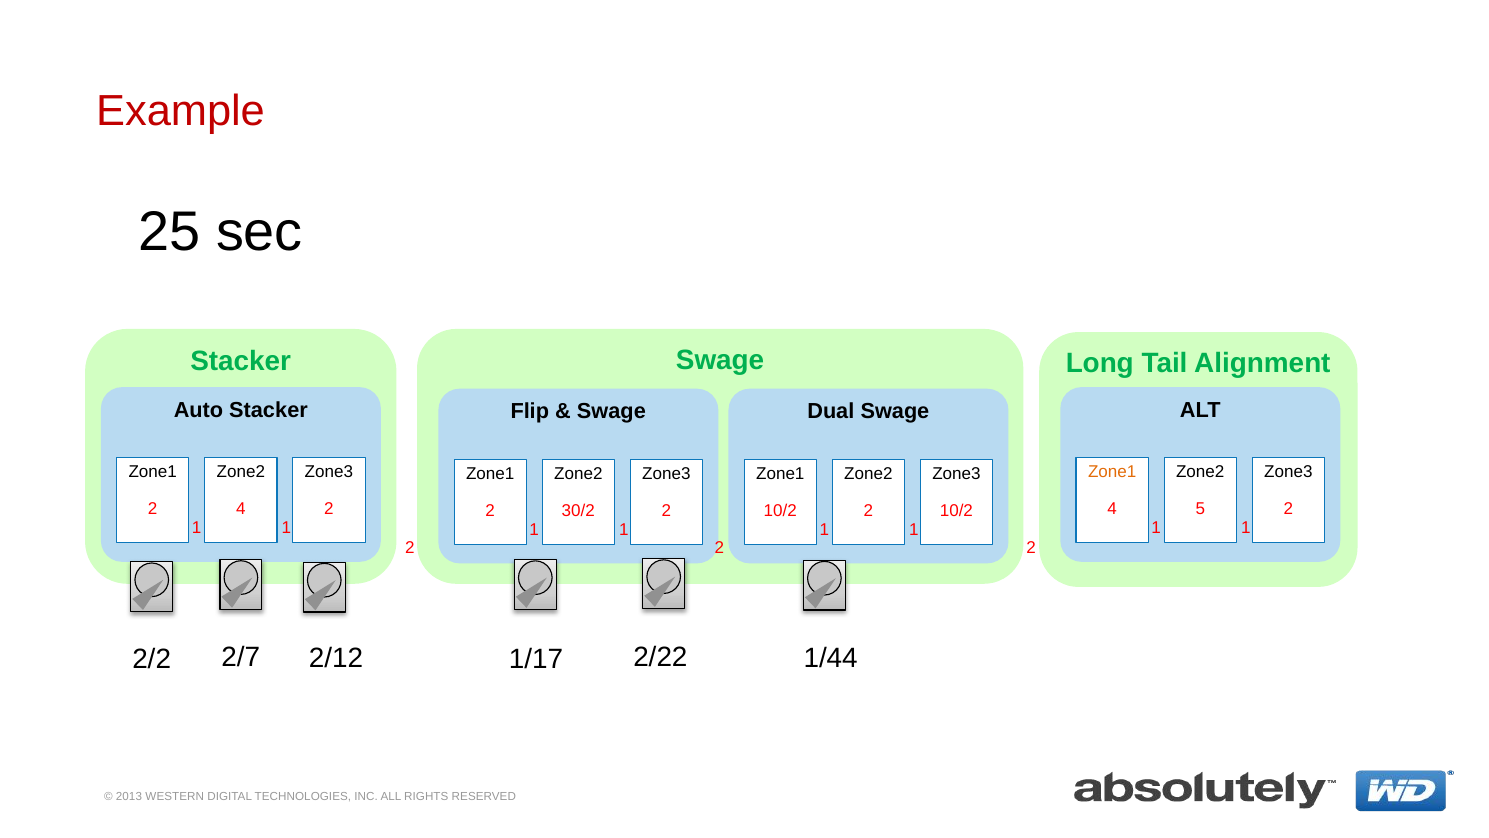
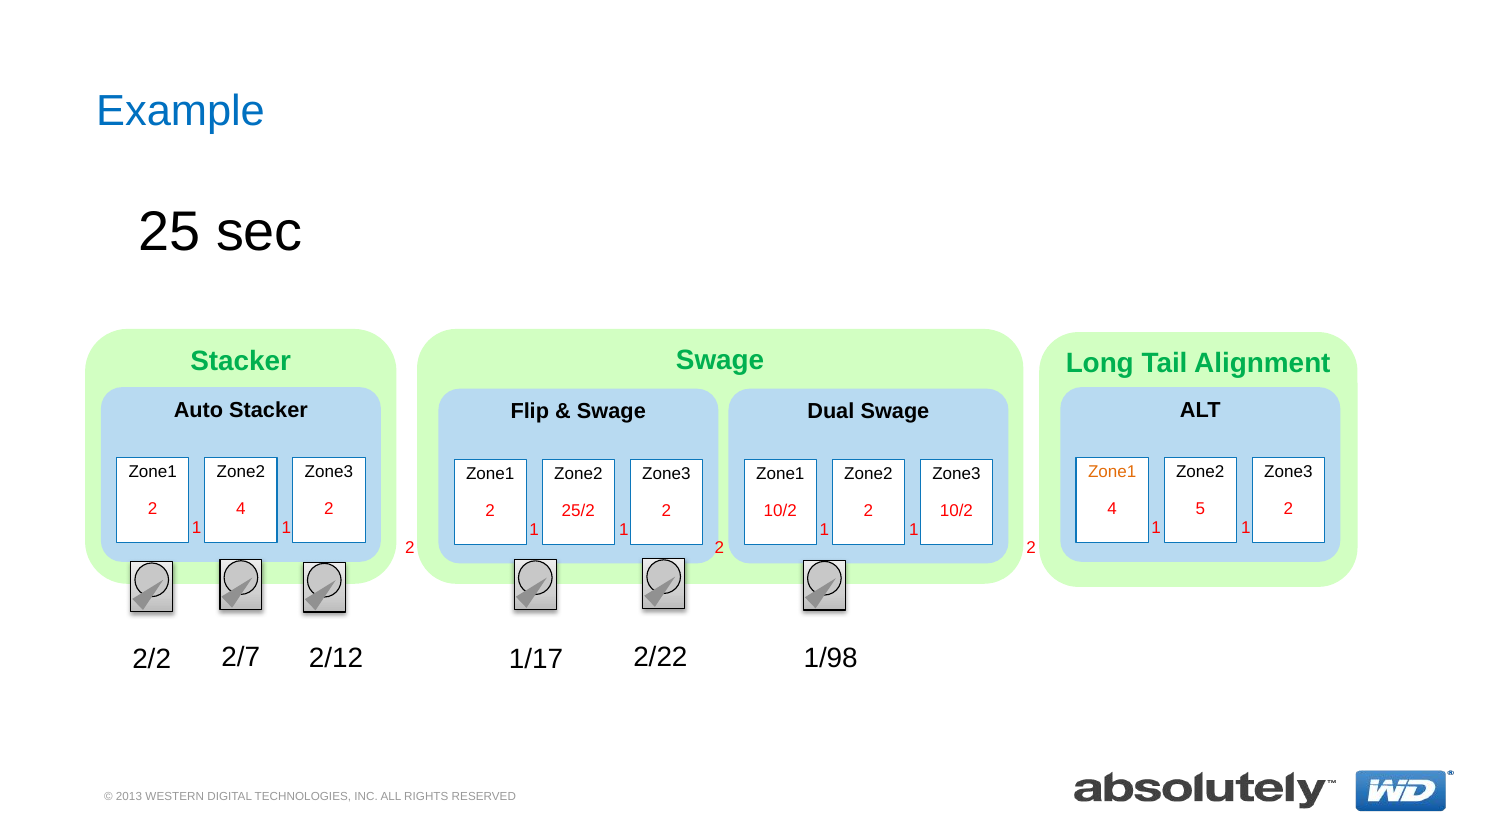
Example colour: red -> blue
30/2: 30/2 -> 25/2
1/44: 1/44 -> 1/98
